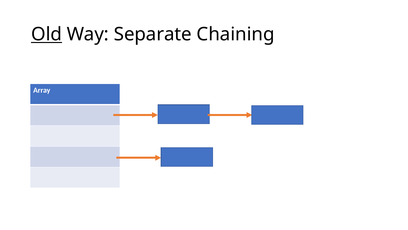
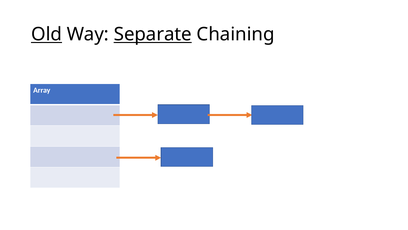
Separate underline: none -> present
